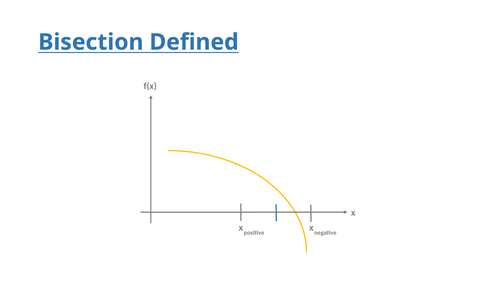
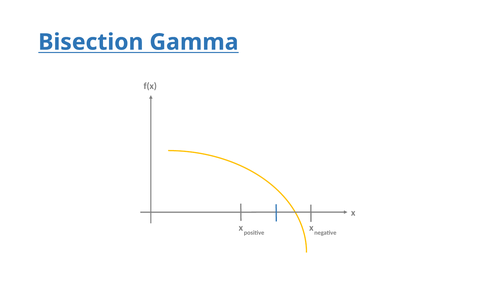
Defined: Defined -> Gamma
